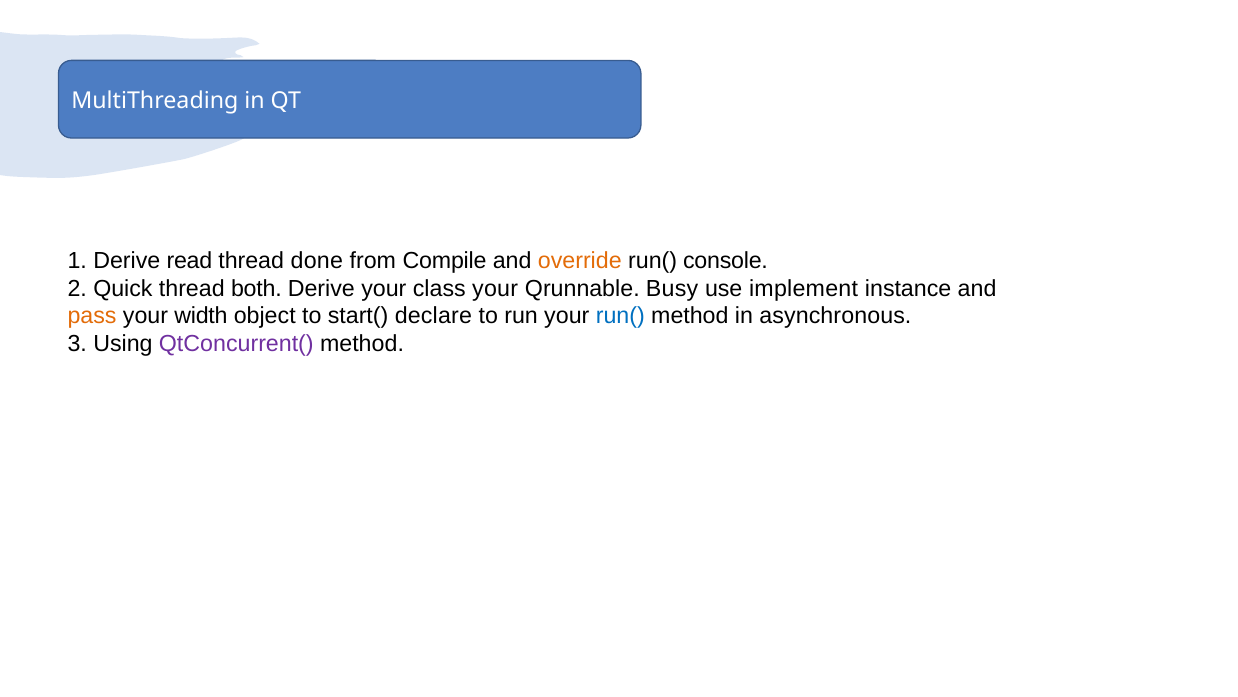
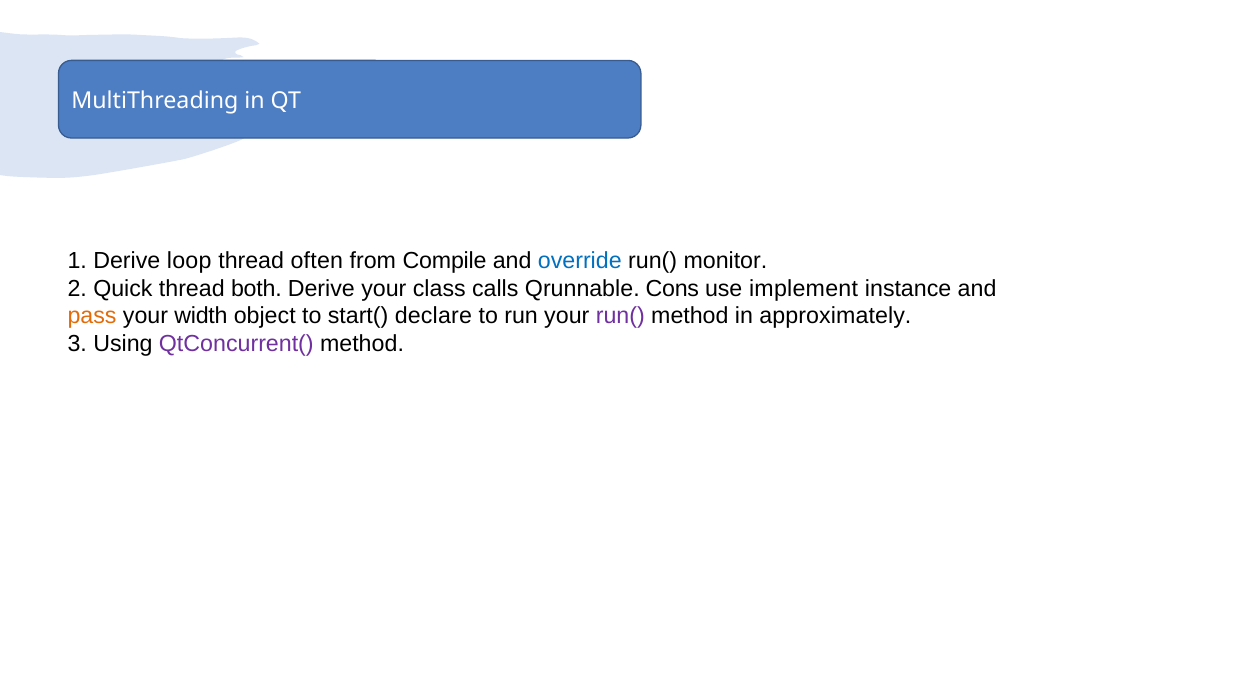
read: read -> loop
done: done -> often
override colour: orange -> blue
console: console -> monitor
class your: your -> calls
Busy: Busy -> Cons
run( at (620, 316) colour: blue -> purple
asynchronous: asynchronous -> approximately
